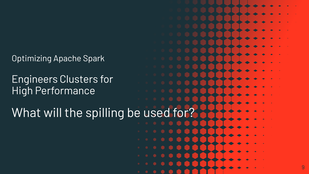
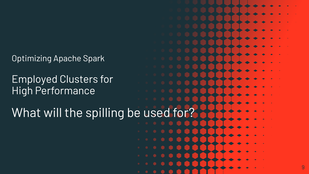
Engineers: Engineers -> Employed
